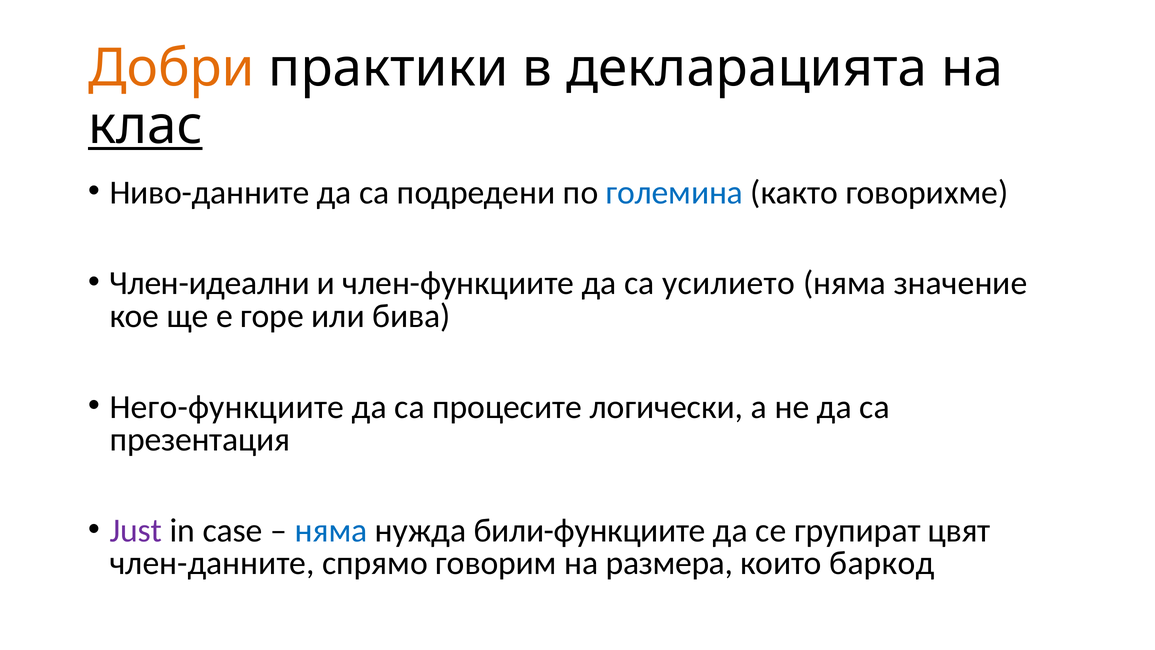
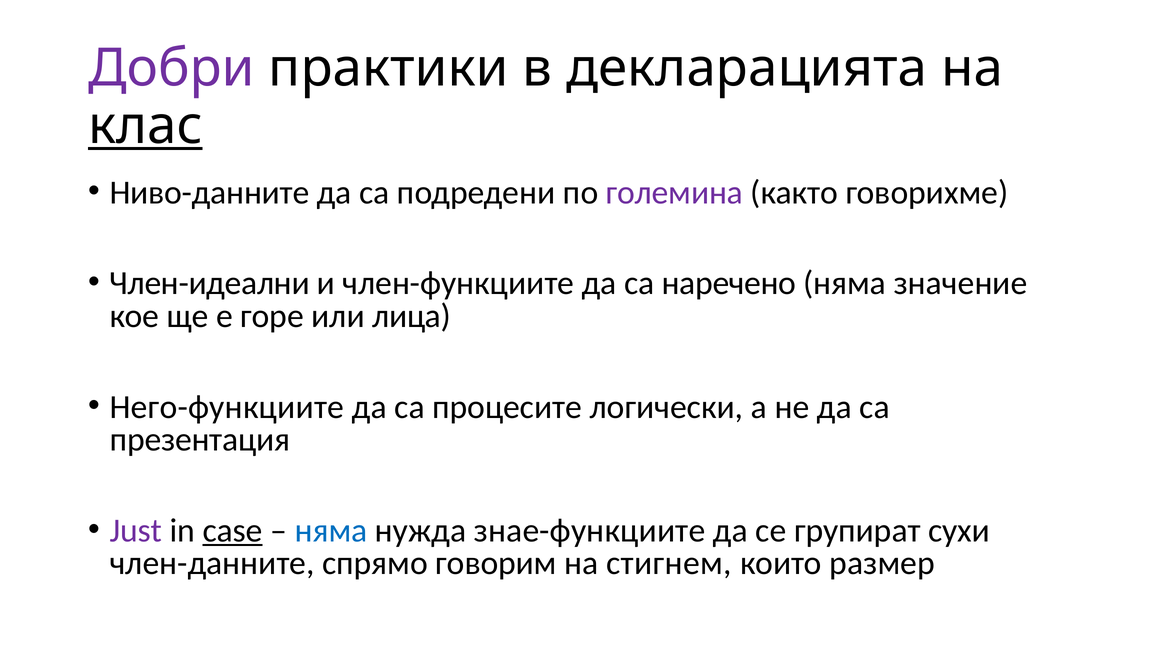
Добри colour: orange -> purple
големина colour: blue -> purple
усилието: усилието -> наречено
бива: бива -> лица
case underline: none -> present
били-функциите: били-функциите -> знае-функциите
цвят: цвят -> сухи
размера: размера -> стигнем
баркод: баркод -> размер
